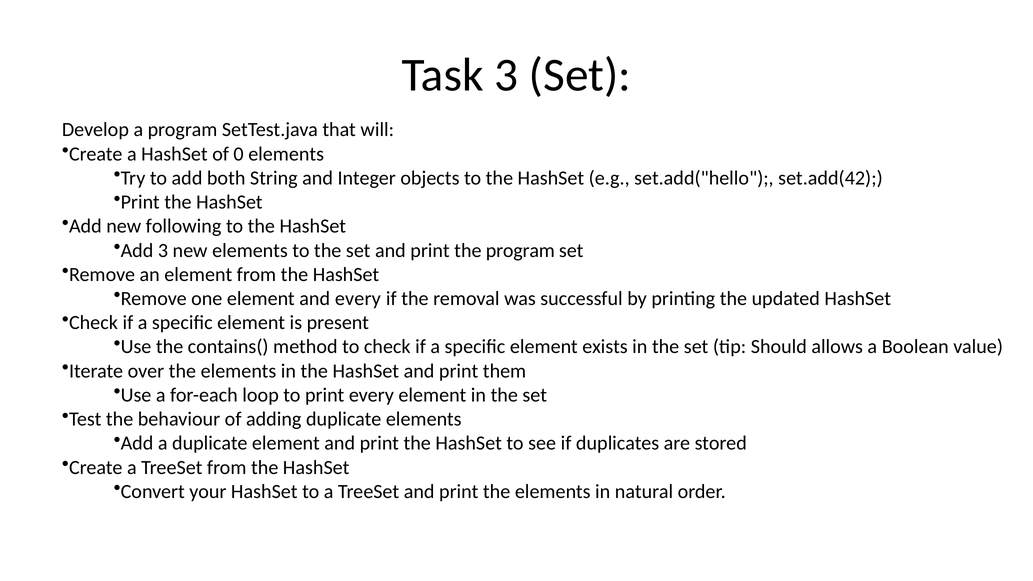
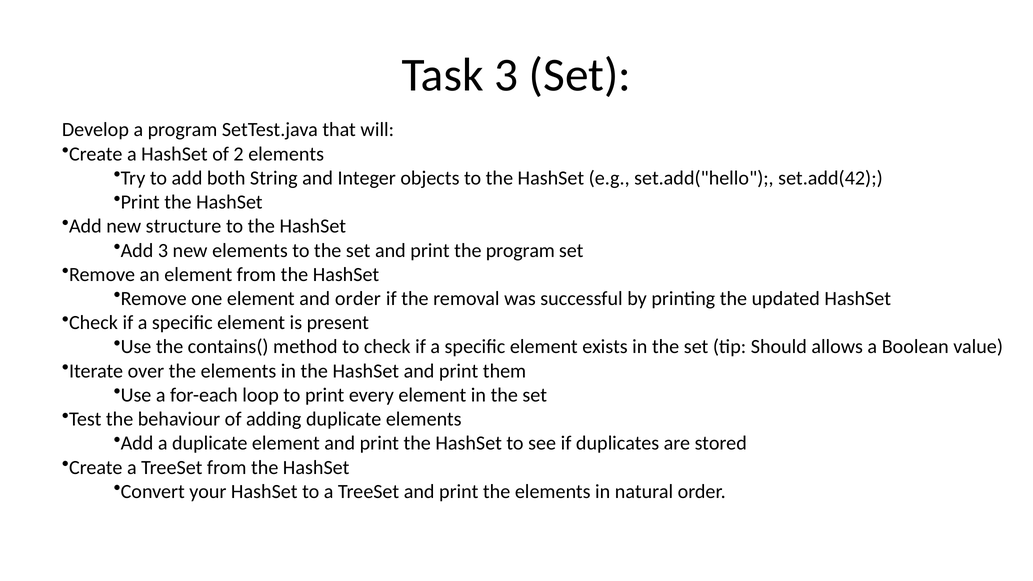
0: 0 -> 2
following: following -> structure
and every: every -> order
